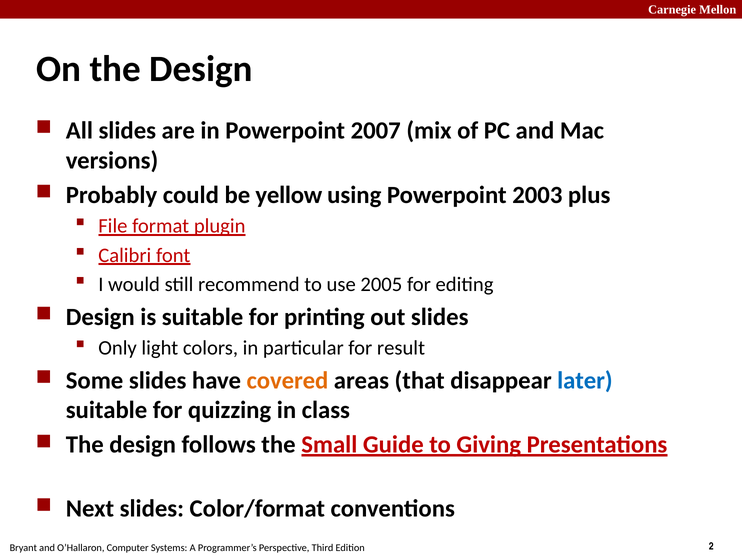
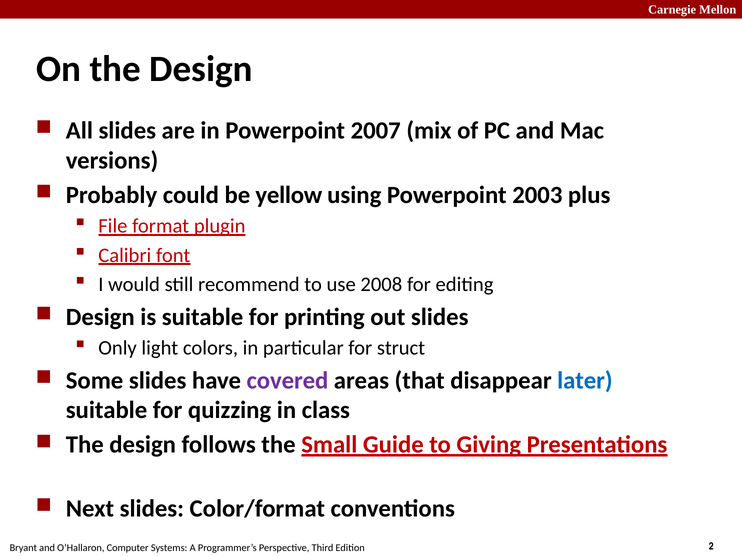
2005: 2005 -> 2008
result: result -> struct
covered colour: orange -> purple
